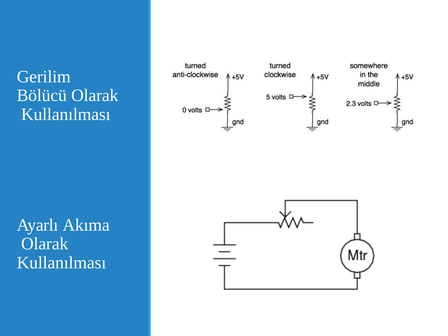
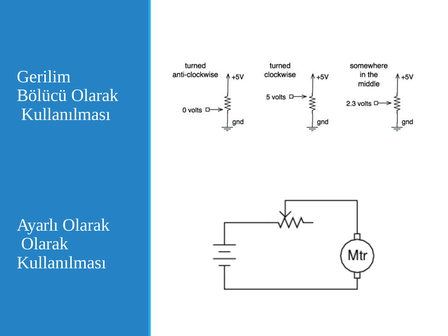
Ayarlı Akıma: Akıma -> Olarak
